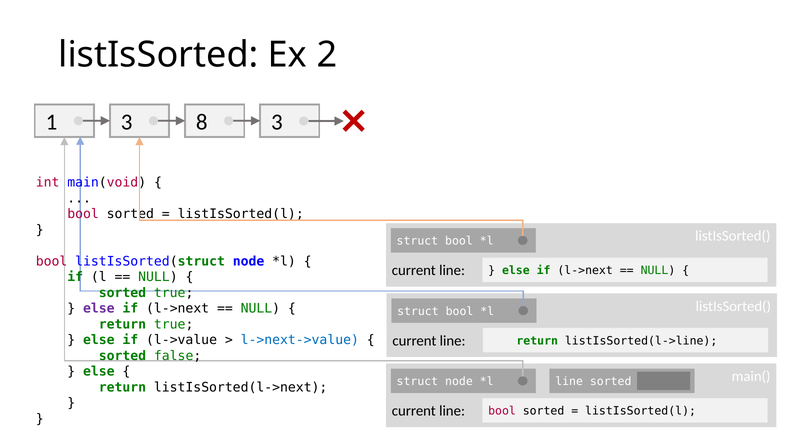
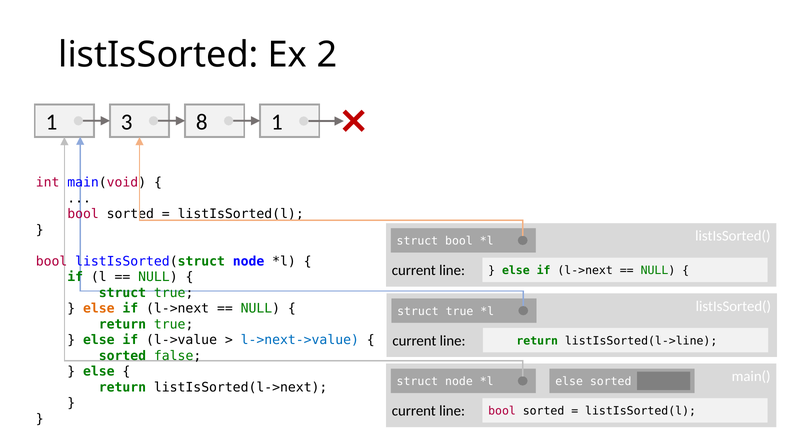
8 3: 3 -> 1
sorted at (122, 293): sorted -> struct
else at (99, 309) colour: purple -> orange
bool at (460, 312): bool -> true
line at (569, 382): line -> else
